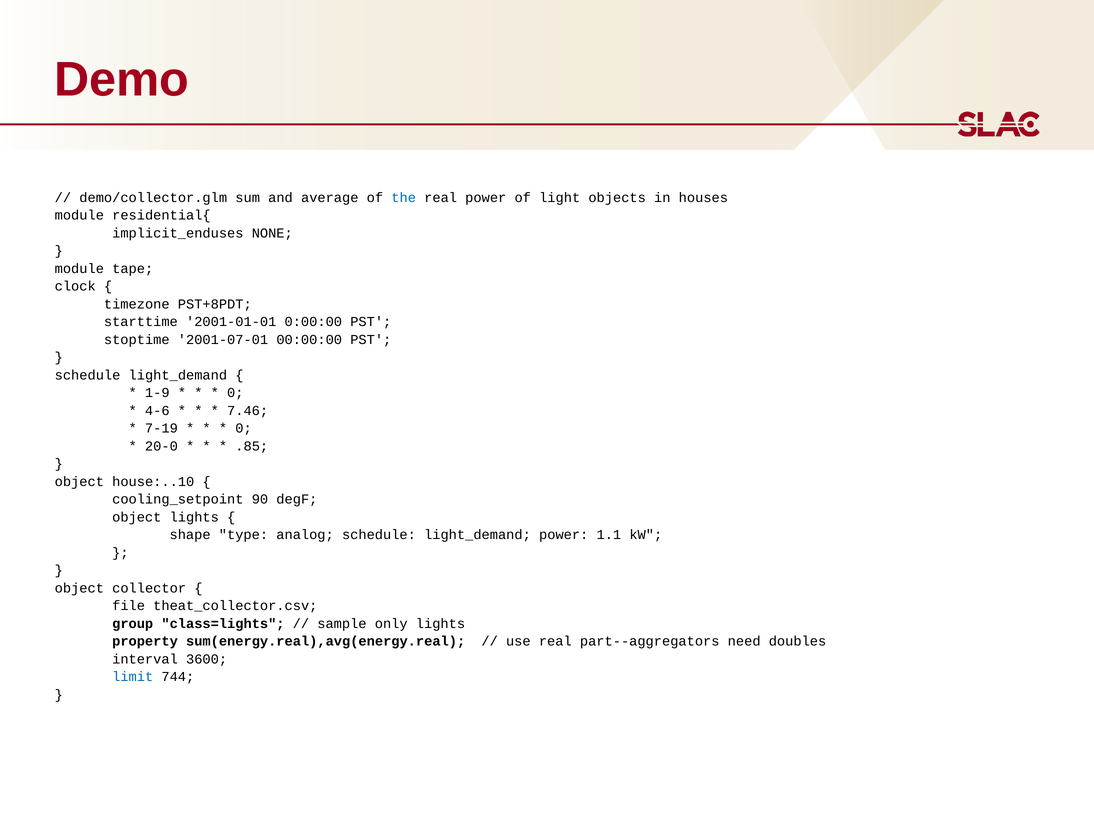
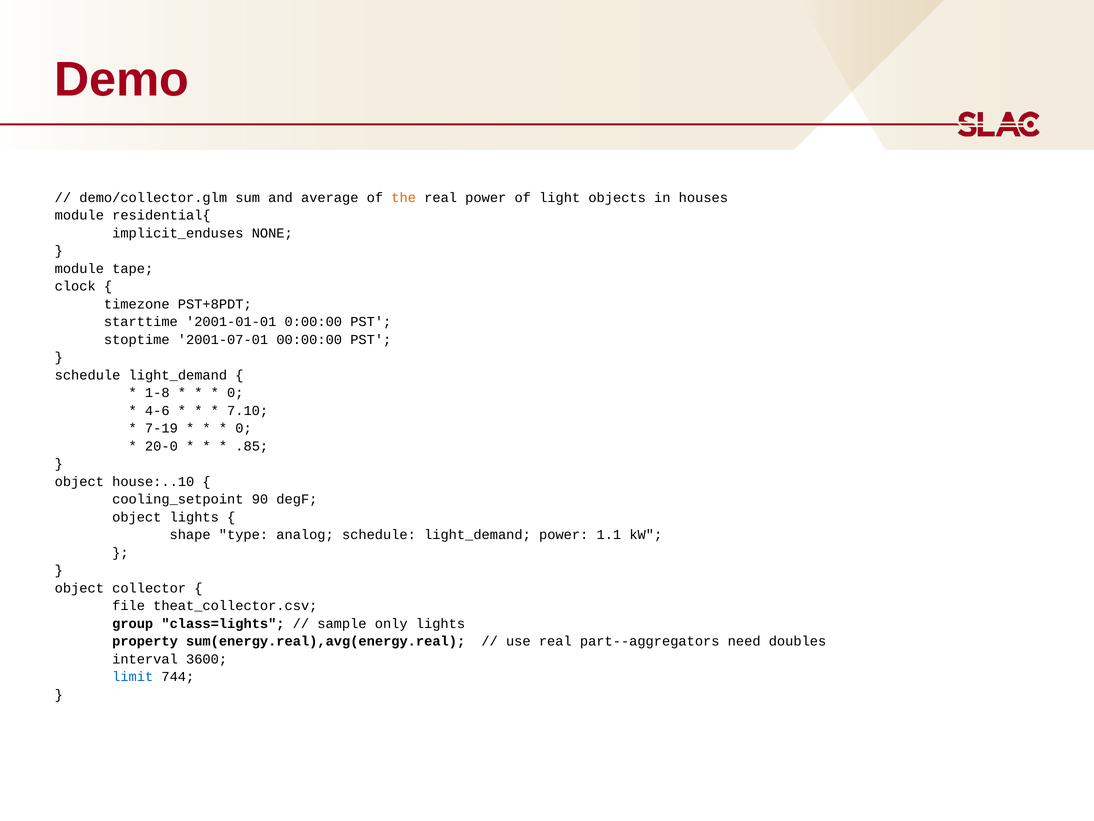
the colour: blue -> orange
1-9: 1-9 -> 1-8
7.46: 7.46 -> 7.10
